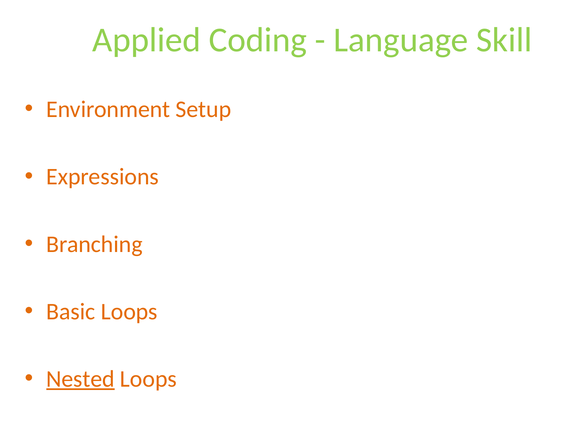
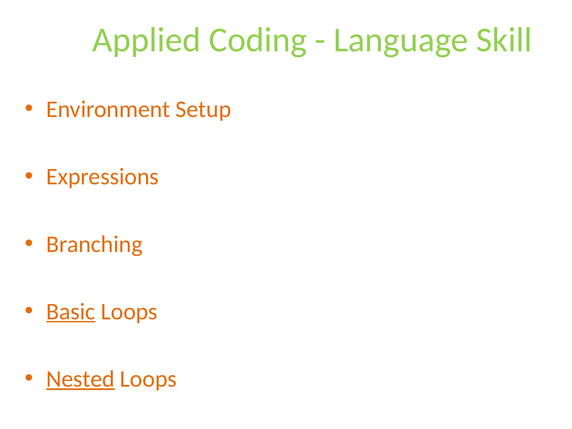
Basic underline: none -> present
